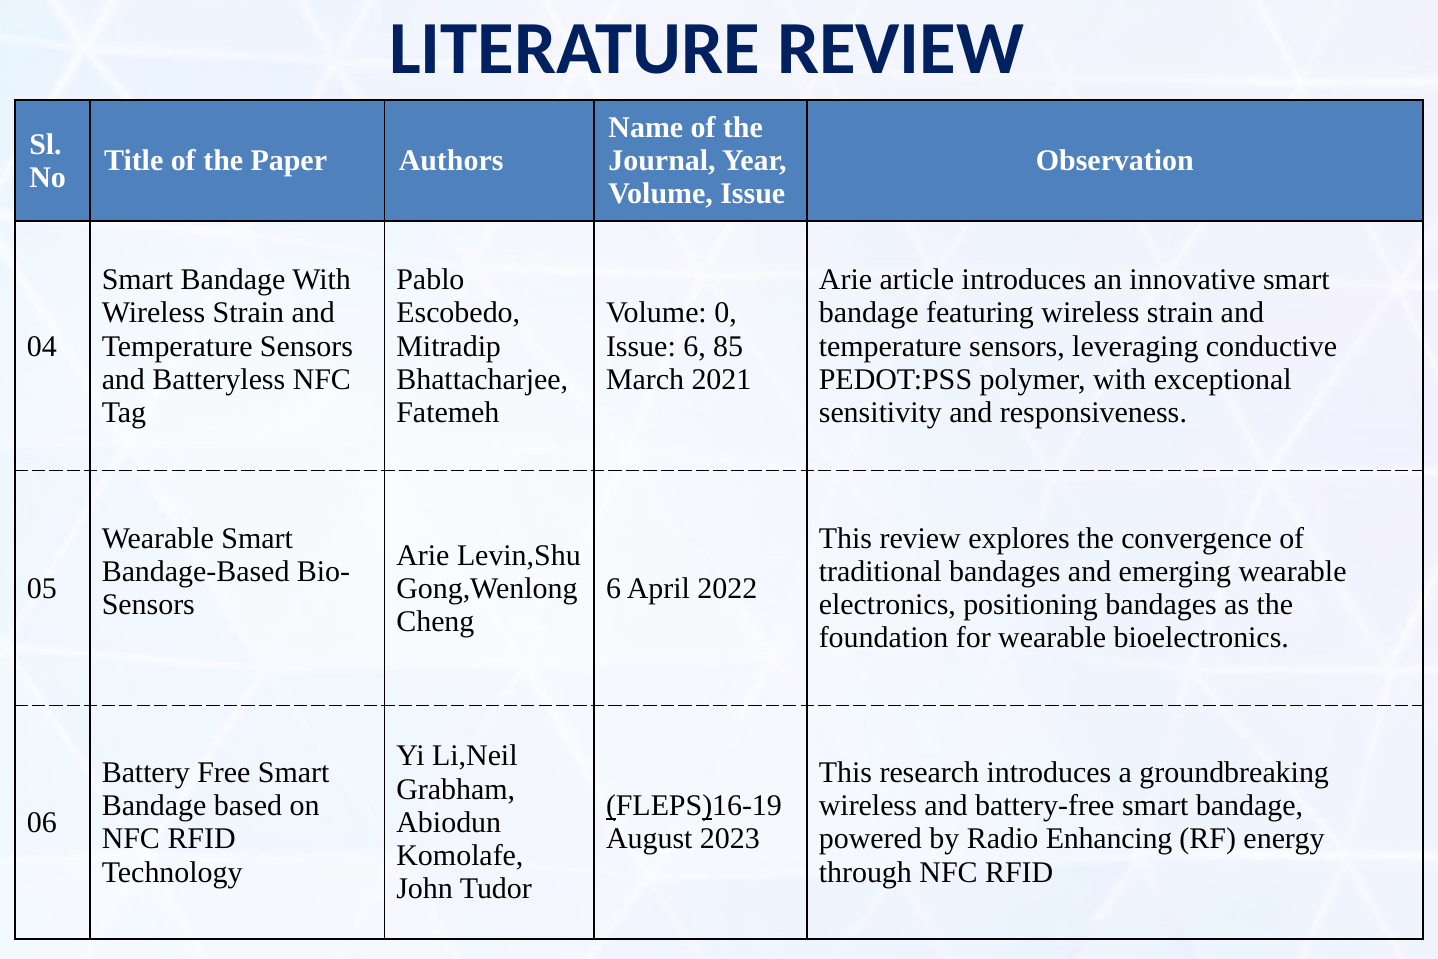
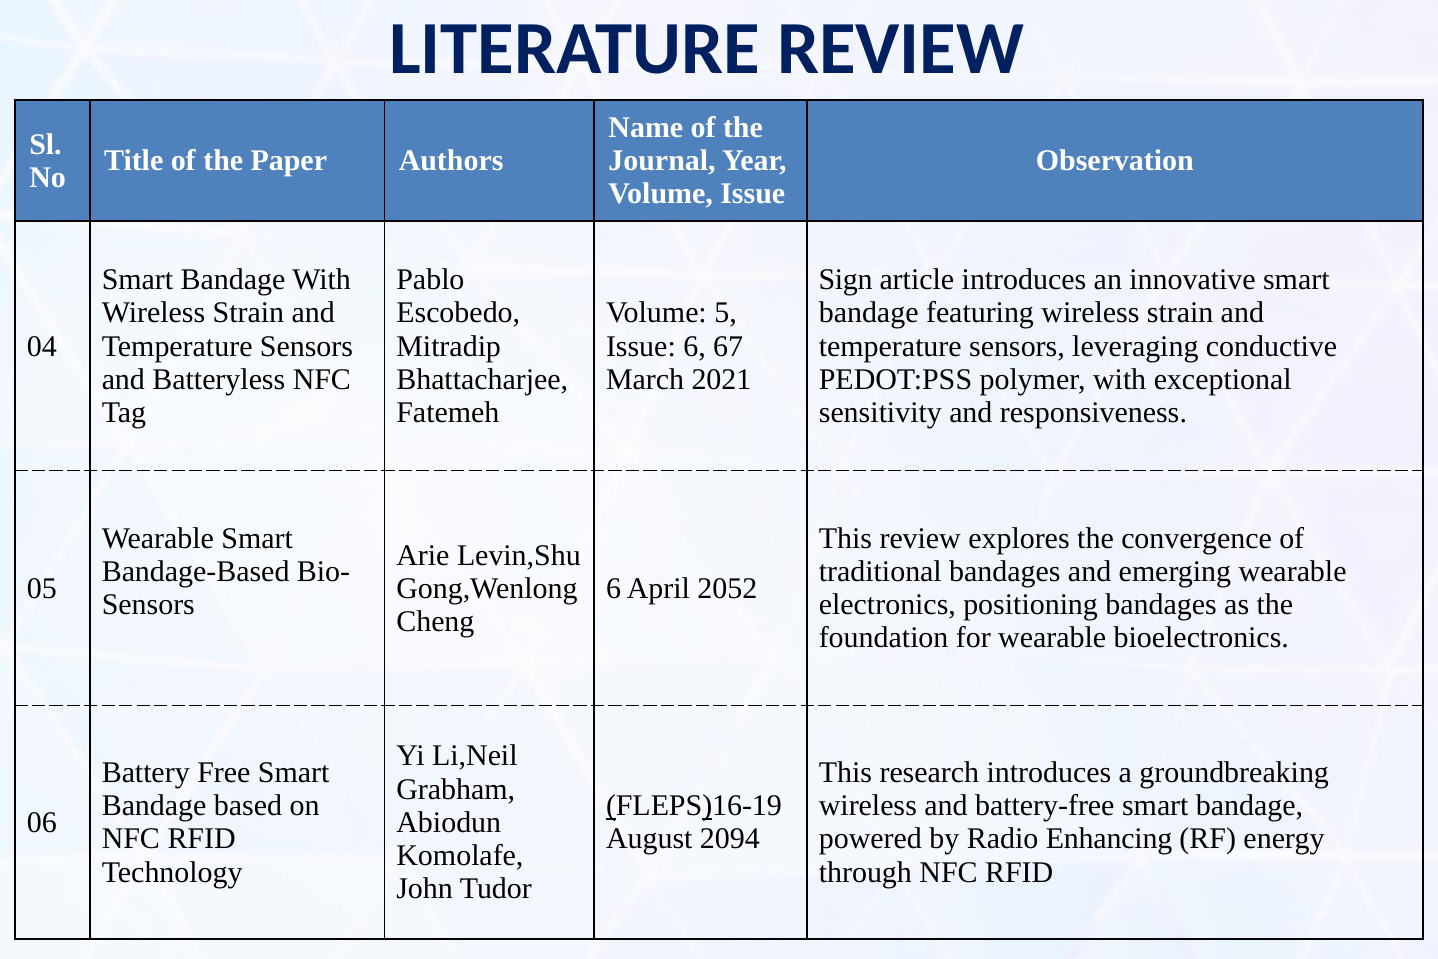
Arie at (846, 280): Arie -> Sign
0: 0 -> 5
85: 85 -> 67
2022: 2022 -> 2052
2023: 2023 -> 2094
